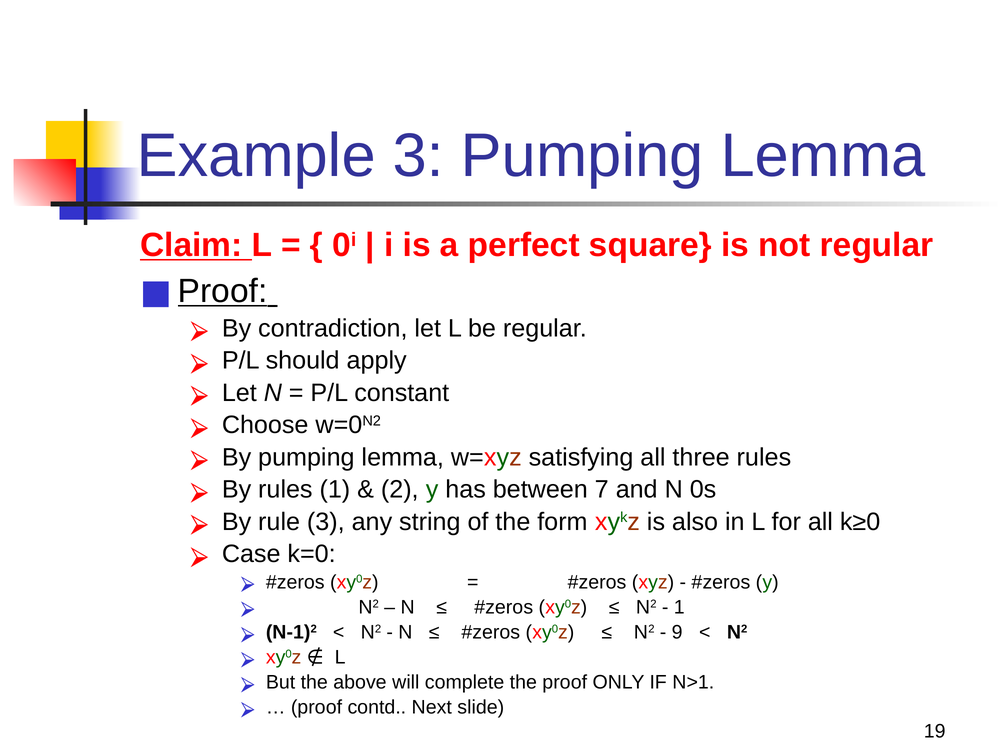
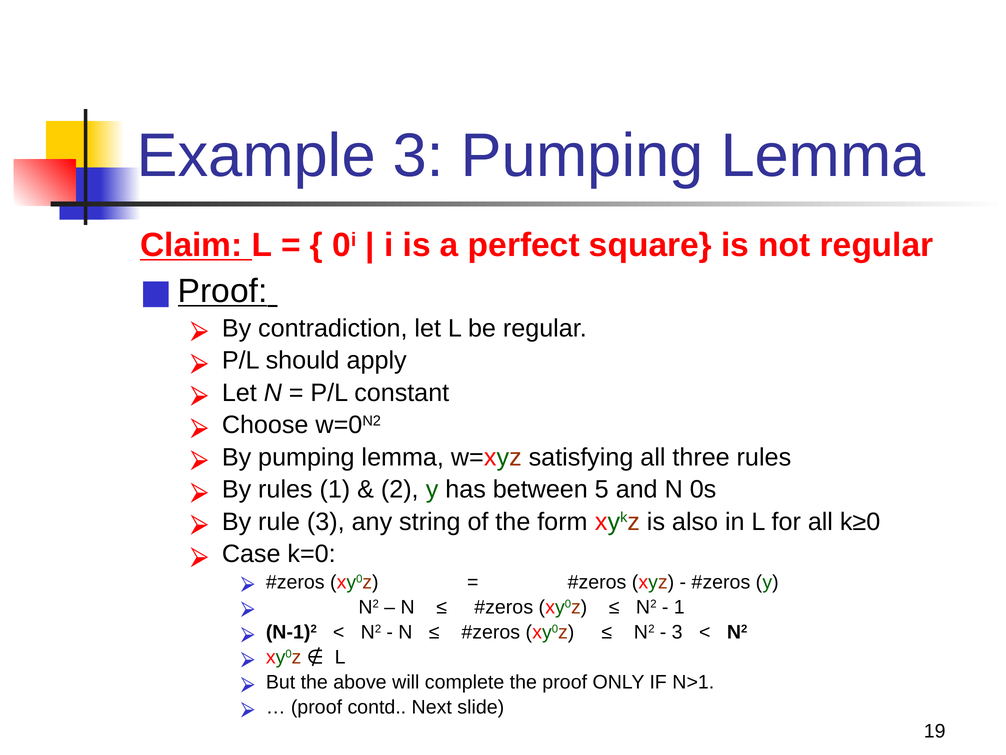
7: 7 -> 5
9 at (677, 632): 9 -> 3
